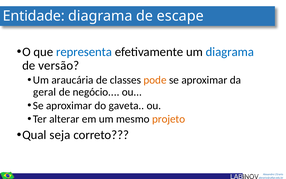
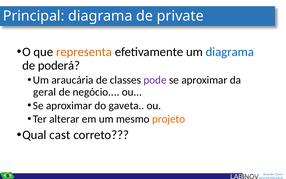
Entidade: Entidade -> Principal
escape: escape -> private
representa colour: blue -> orange
versão: versão -> poderá
pode colour: orange -> purple
seja: seja -> cast
